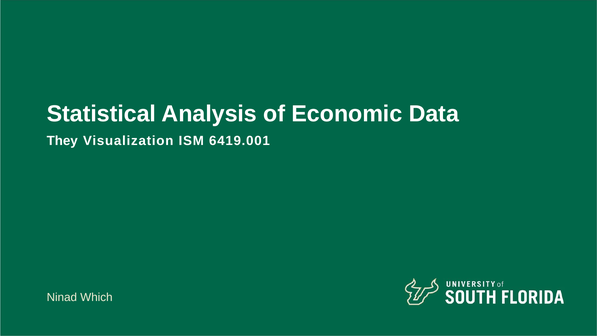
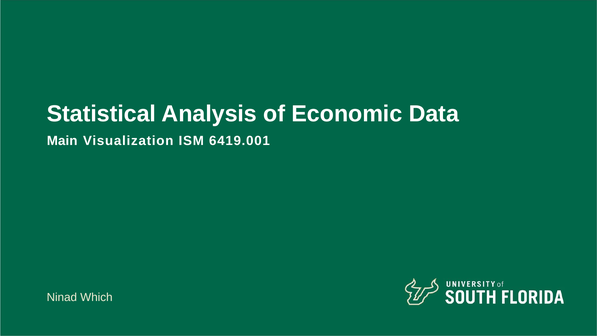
They: They -> Main
